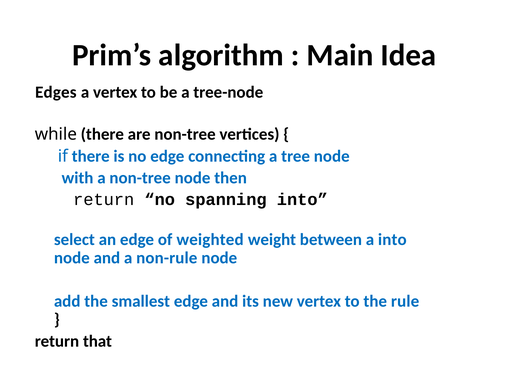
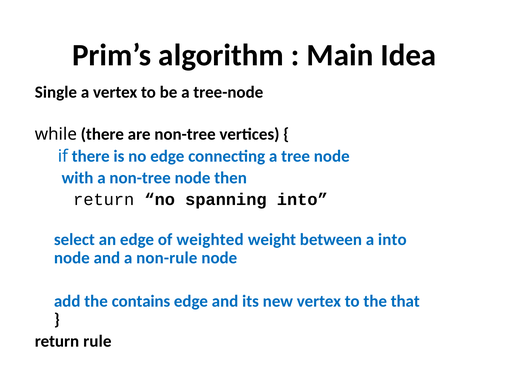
Edges: Edges -> Single
smallest: smallest -> contains
rule: rule -> that
that: that -> rule
